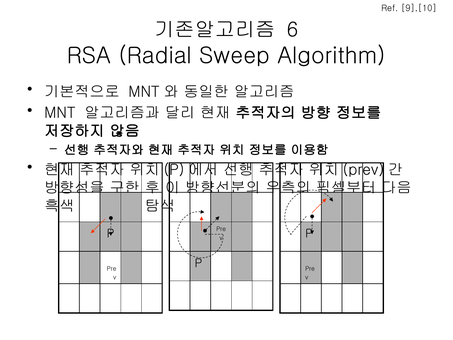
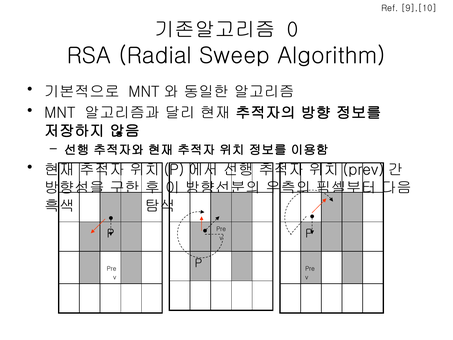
6: 6 -> 0
